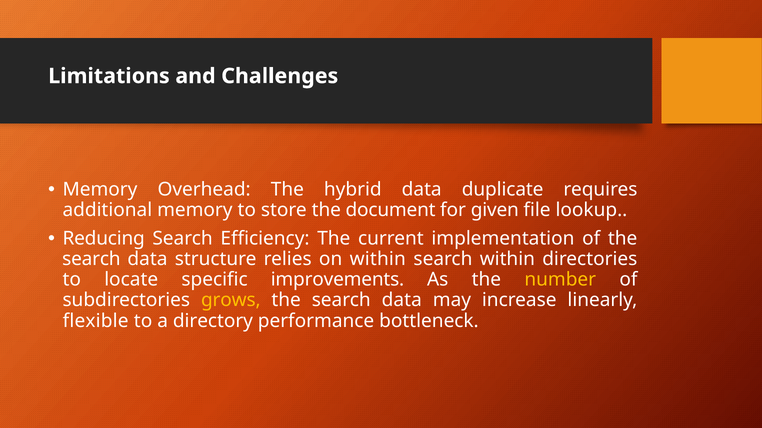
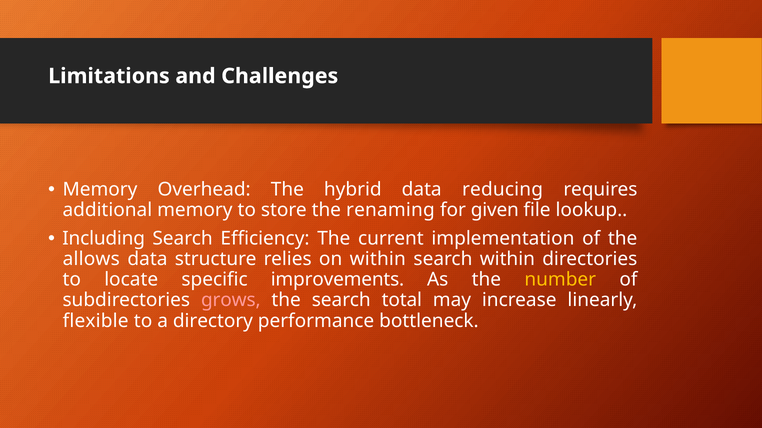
duplicate: duplicate -> reducing
document: document -> renaming
Reducing: Reducing -> Including
search at (91, 260): search -> allows
grows colour: yellow -> pink
data at (402, 301): data -> total
